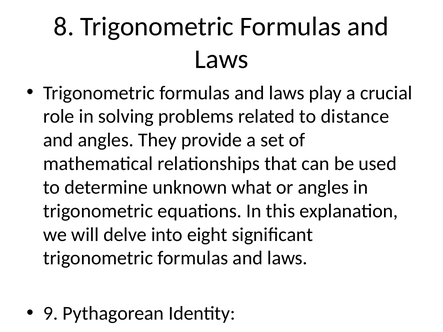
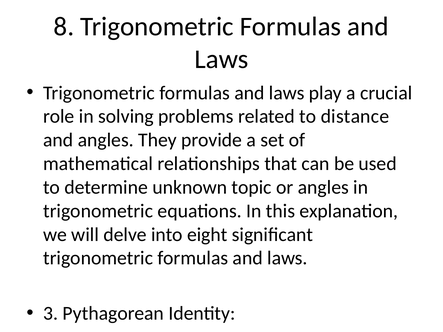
what: what -> topic
9 at (51, 314): 9 -> 3
